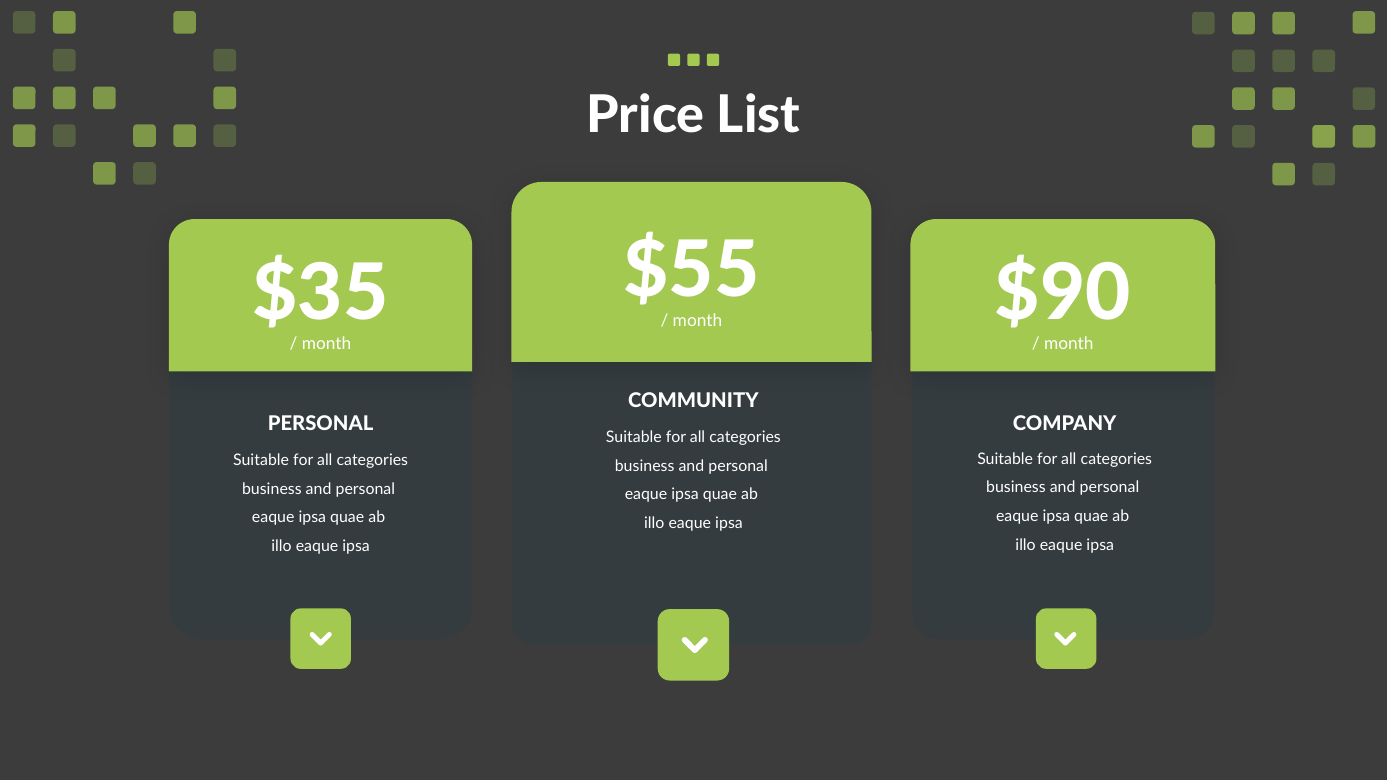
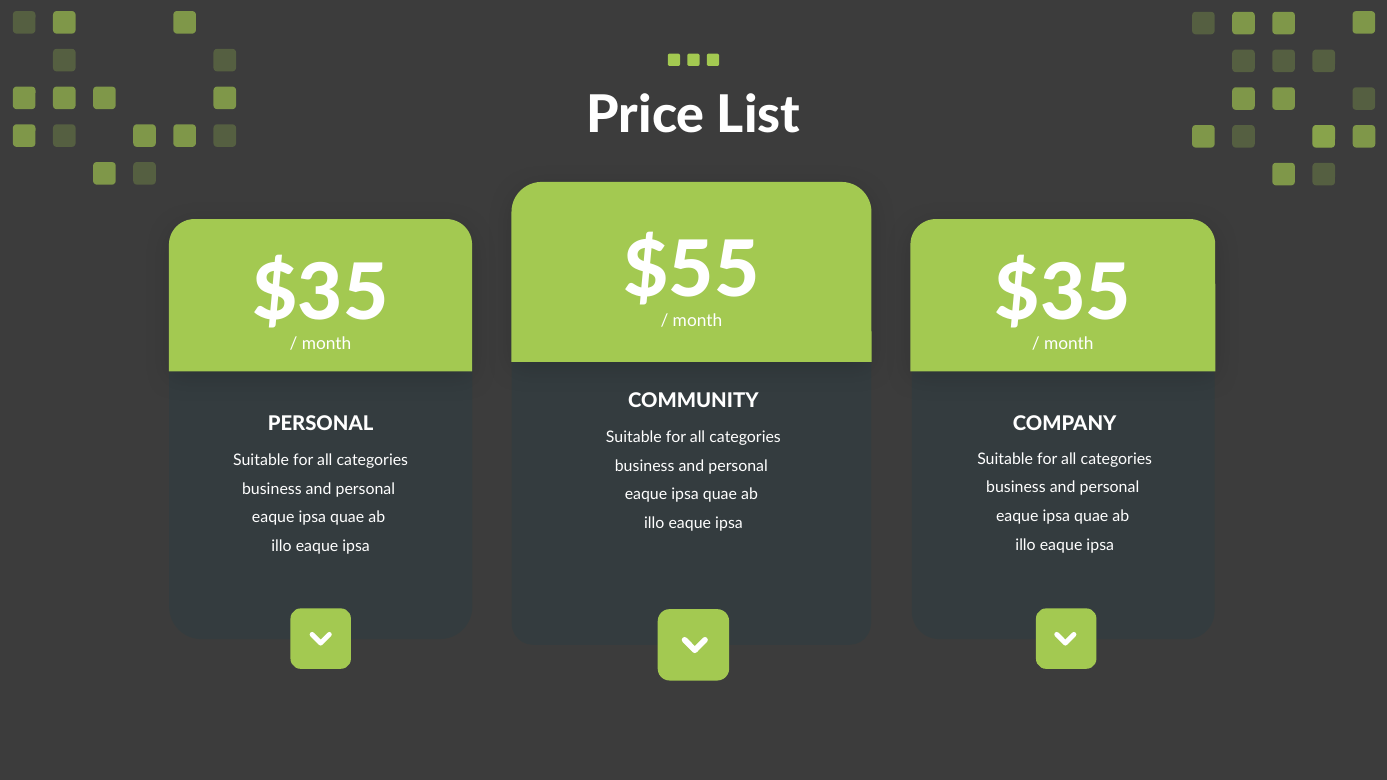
$90 at (1063, 294): $90 -> $35
